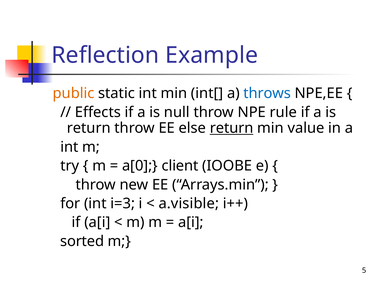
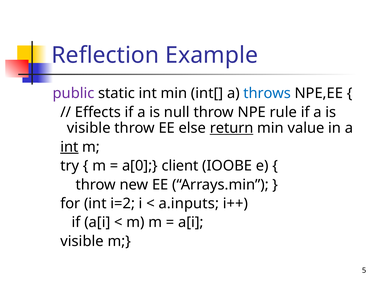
public colour: orange -> purple
return at (89, 128): return -> visible
int at (69, 147) underline: none -> present
i=3: i=3 -> i=2
a.visible: a.visible -> a.inputs
sorted at (82, 241): sorted -> visible
